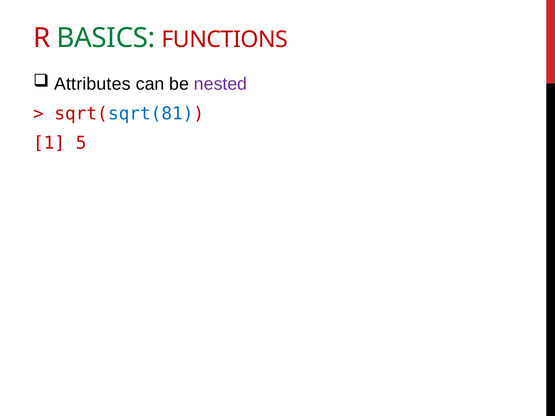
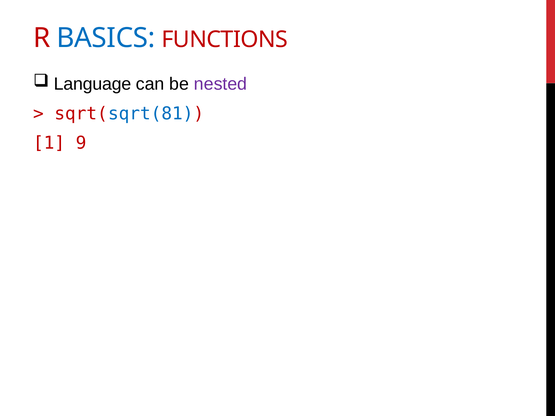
BASICS colour: green -> blue
Attributes: Attributes -> Language
5: 5 -> 9
